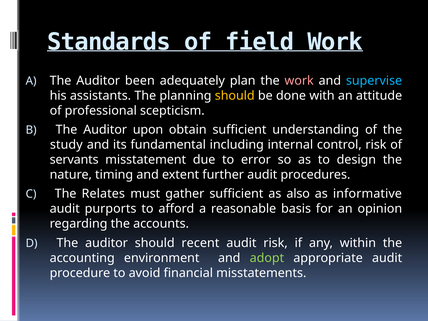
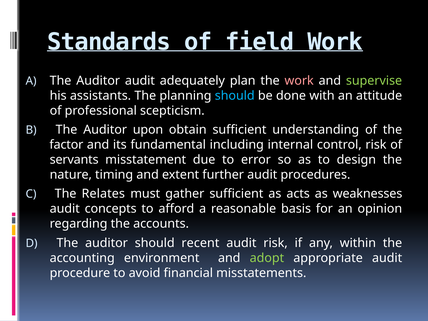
Auditor been: been -> audit
supervise colour: light blue -> light green
should at (235, 96) colour: yellow -> light blue
study: study -> factor
also: also -> acts
informative: informative -> weaknesses
purports: purports -> concepts
